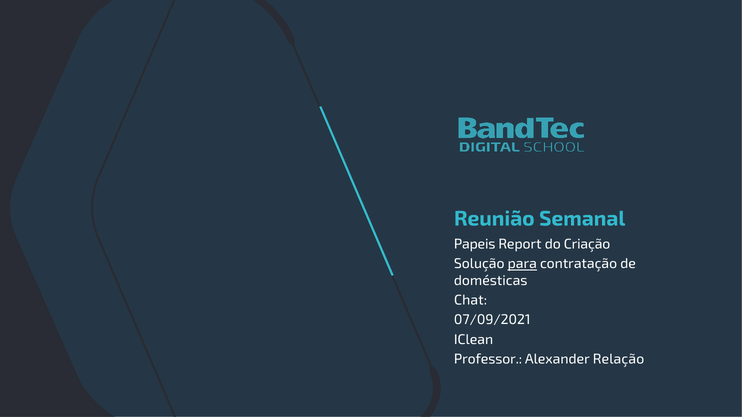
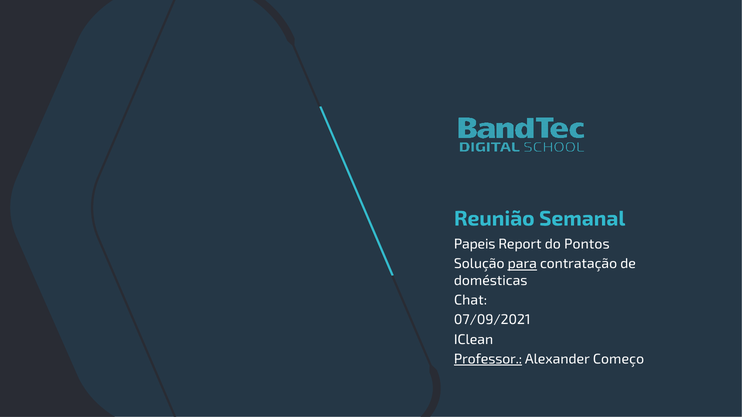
Criação: Criação -> Pontos
Professor underline: none -> present
Relação: Relação -> Começo
